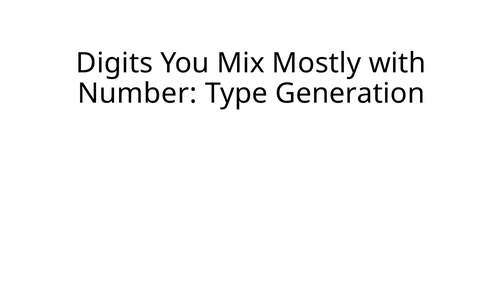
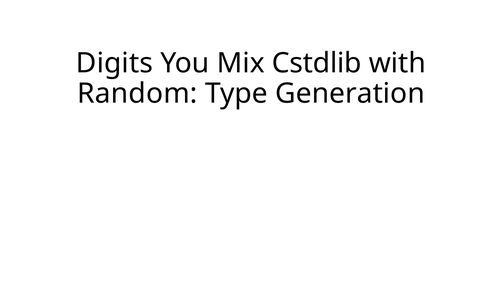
Mostly: Mostly -> Cstdlib
Number: Number -> Random
